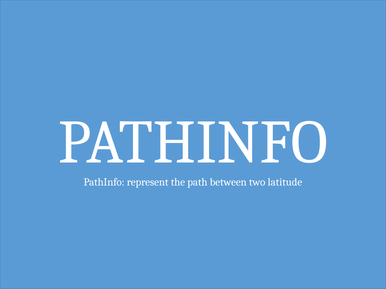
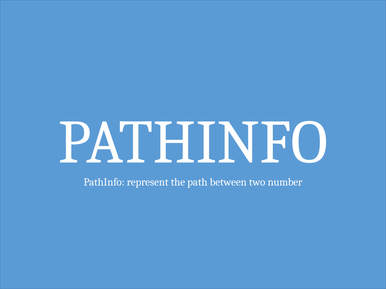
latitude: latitude -> number
